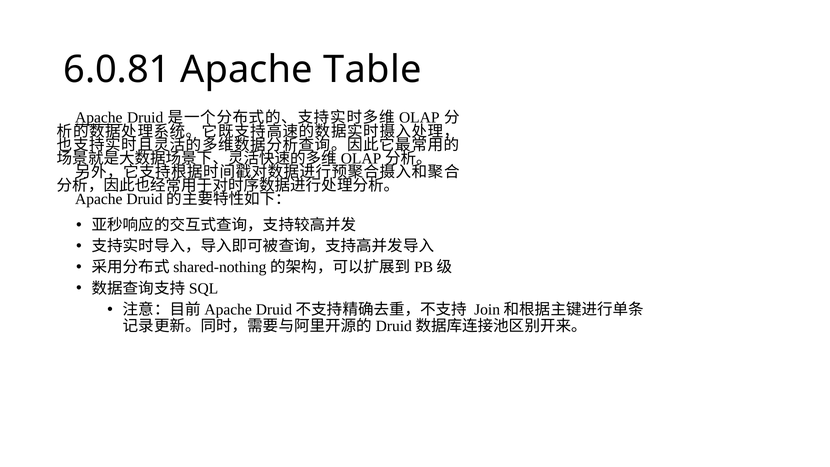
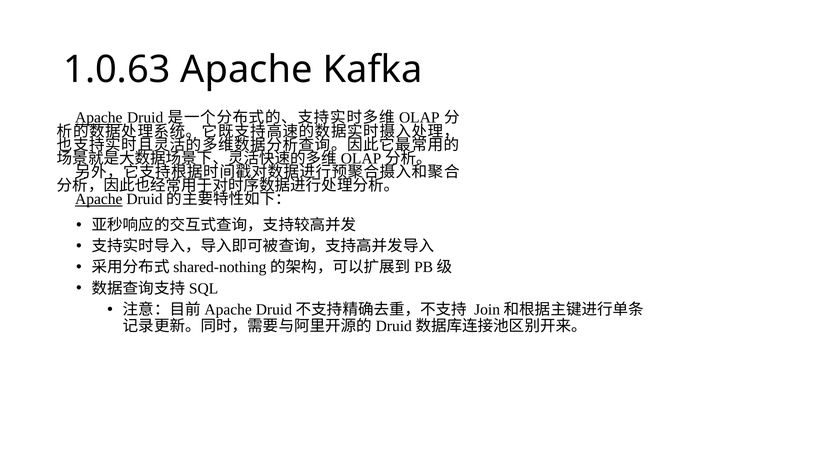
6.0.81: 6.0.81 -> 1.0.63
Table: Table -> Kafka
Apache at (99, 199) underline: none -> present
